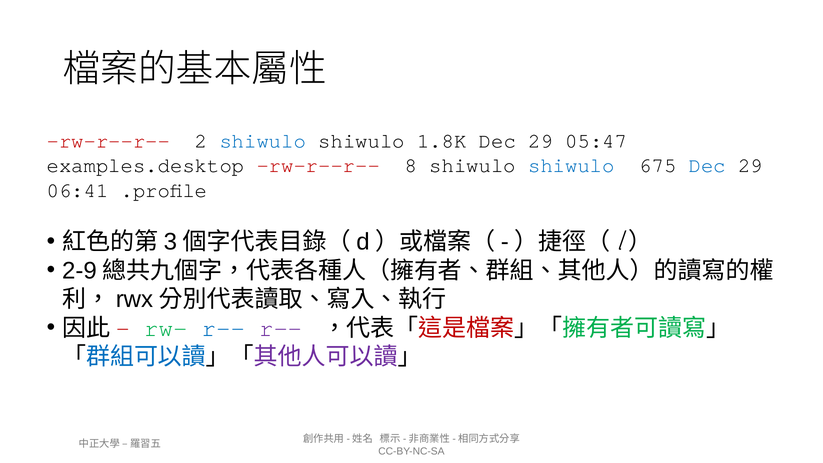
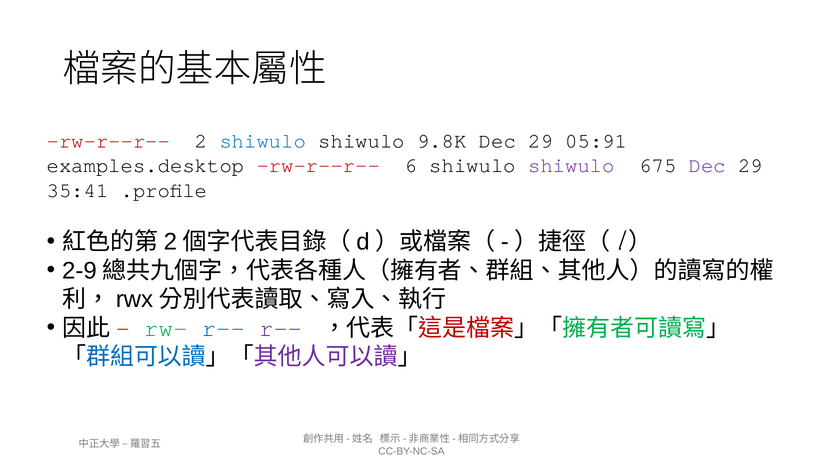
1.8K: 1.8K -> 9.8K
05:47: 05:47 -> 05:91
8: 8 -> 6
shiwulo at (571, 166) colour: blue -> purple
Dec at (707, 166) colour: blue -> purple
06:41: 06:41 -> 35:41
3 at (170, 242): 3 -> 2
